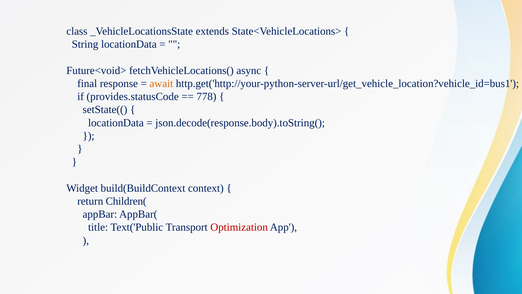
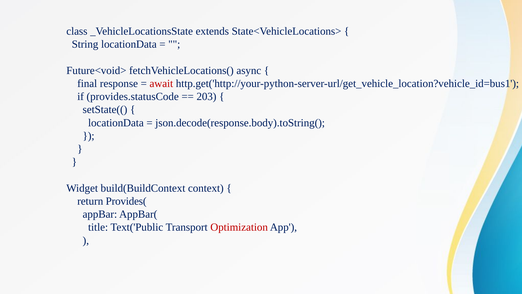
await colour: orange -> red
778: 778 -> 203
Children(: Children( -> Provides(
